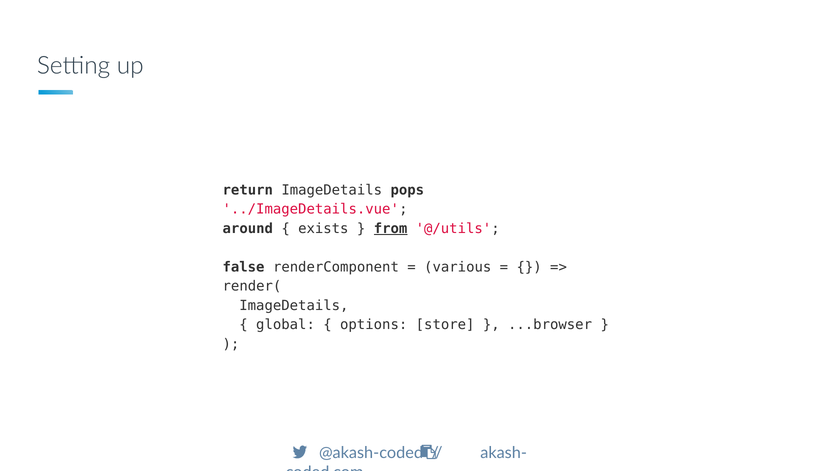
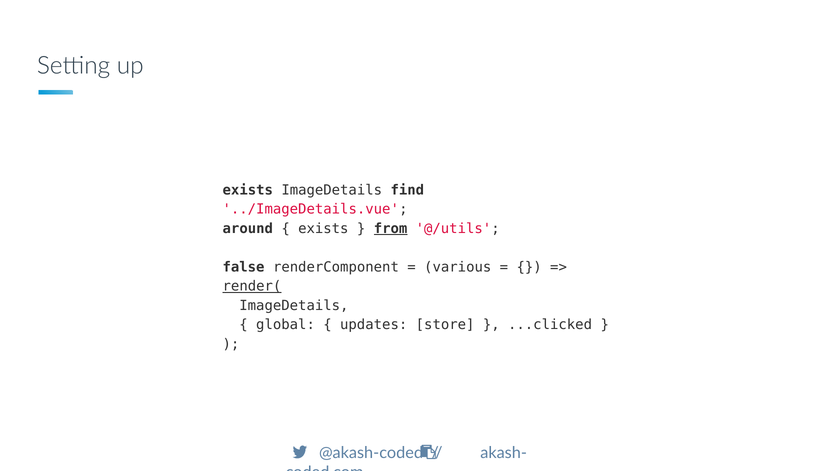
return at (248, 190): return -> exists
pops: pops -> find
render( underline: none -> present
options: options -> updates
...browser: ...browser -> ...clicked
